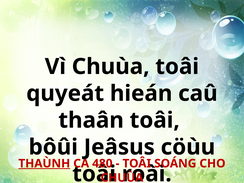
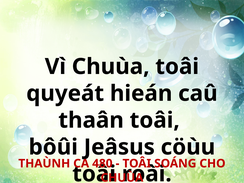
THAÙNH underline: present -> none
